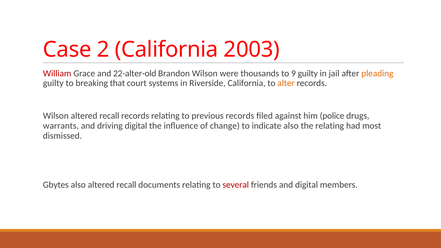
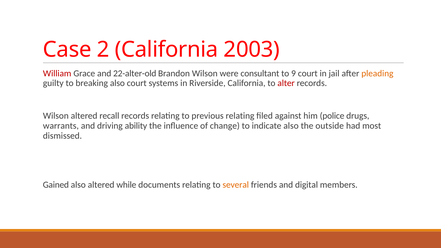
thousands: thousands -> consultant
9 guilty: guilty -> court
breaking that: that -> also
alter colour: orange -> red
previous records: records -> relating
driving digital: digital -> ability
the relating: relating -> outside
Gbytes: Gbytes -> Gained
also altered recall: recall -> while
several colour: red -> orange
